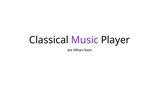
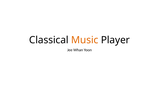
Music colour: purple -> orange
